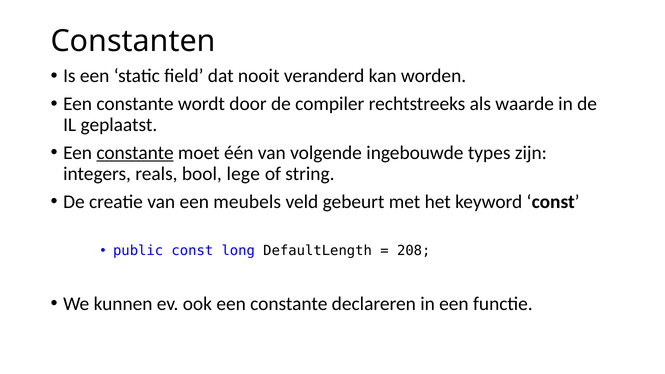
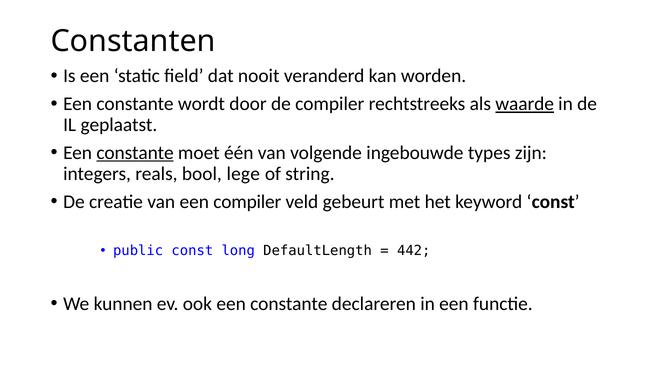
waarde underline: none -> present
een meubels: meubels -> compiler
208: 208 -> 442
